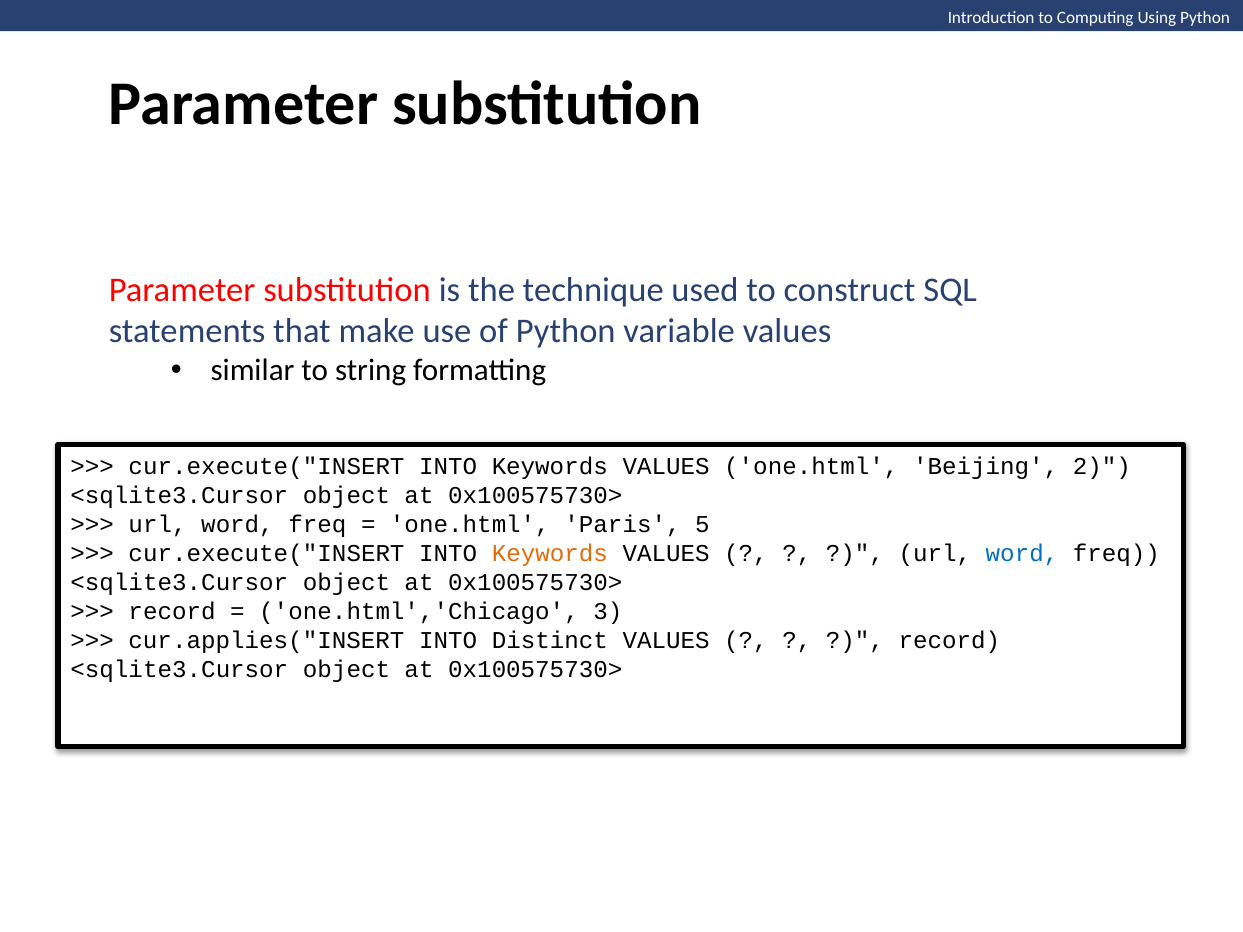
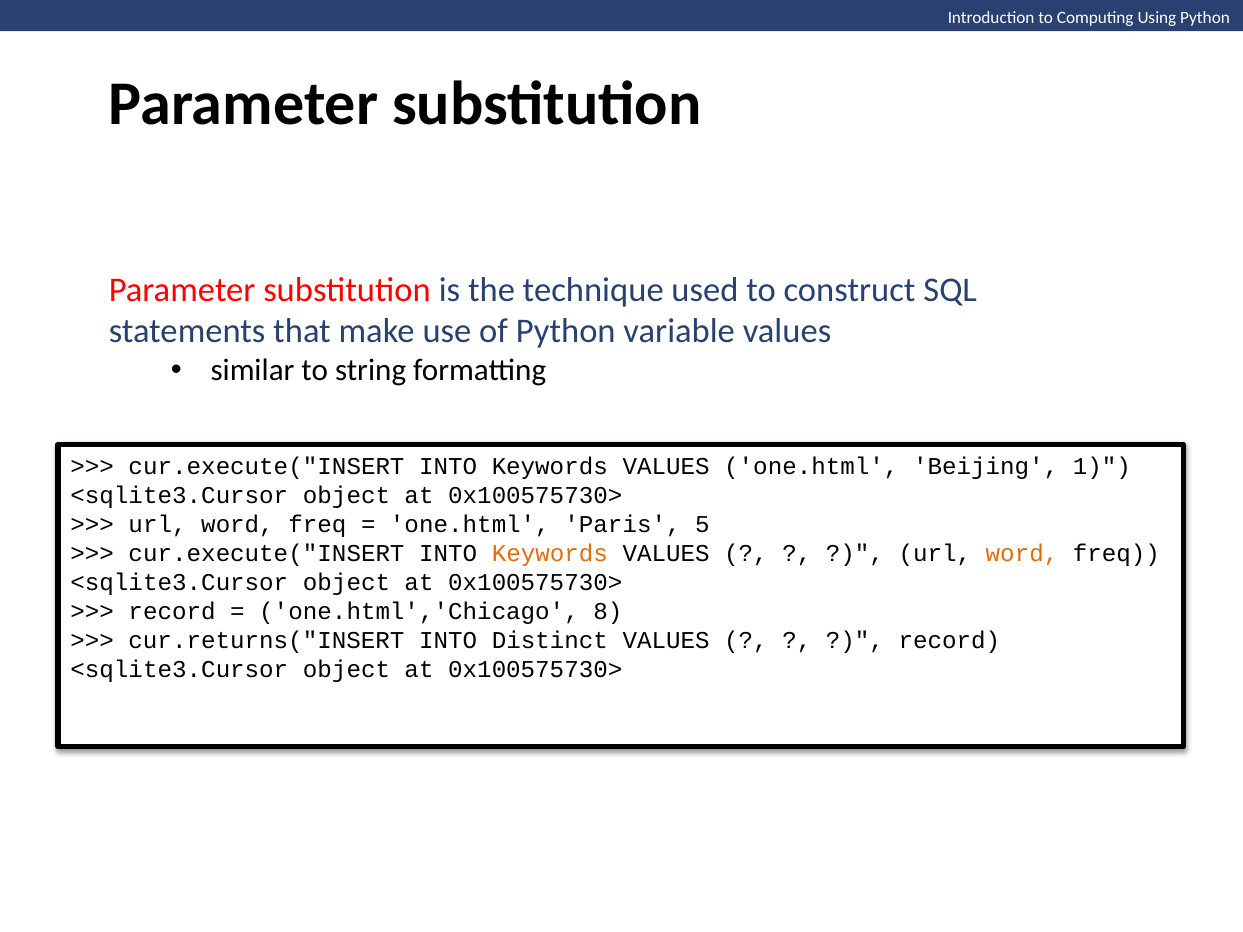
2: 2 -> 1
word at (1022, 554) colour: blue -> orange
3: 3 -> 8
cur.applies("INSERT: cur.applies("INSERT -> cur.returns("INSERT
